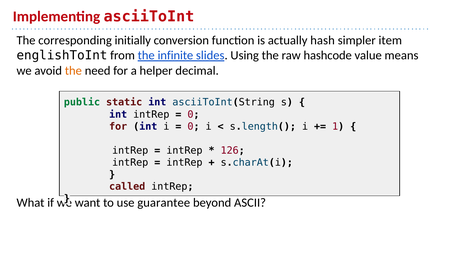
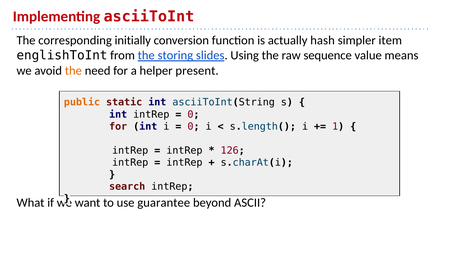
infinite: infinite -> storing
hashcode: hashcode -> sequence
decimal: decimal -> present
public colour: green -> orange
called: called -> search
